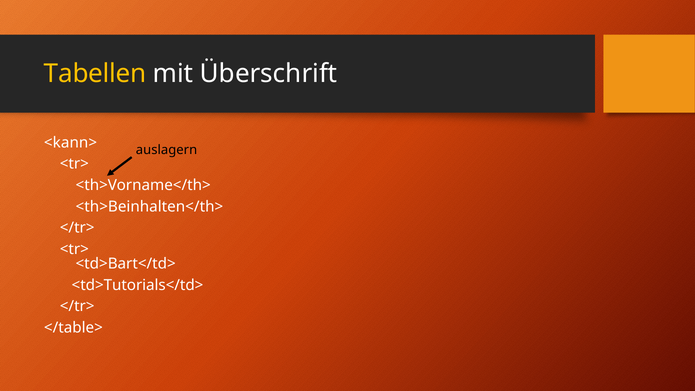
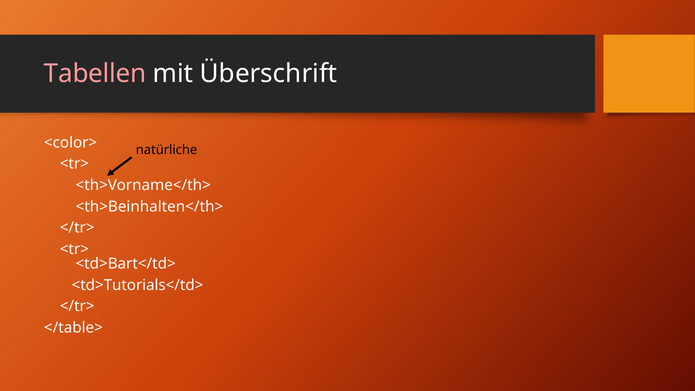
Tabellen colour: yellow -> pink
<kann>: <kann> -> <color>
auslagern: auslagern -> natürliche
